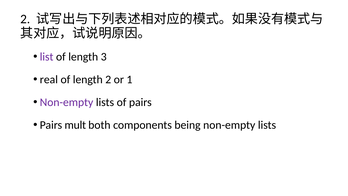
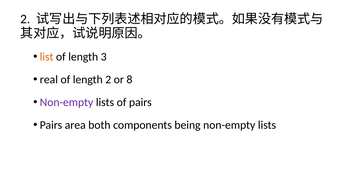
list colour: purple -> orange
1: 1 -> 8
mult: mult -> area
